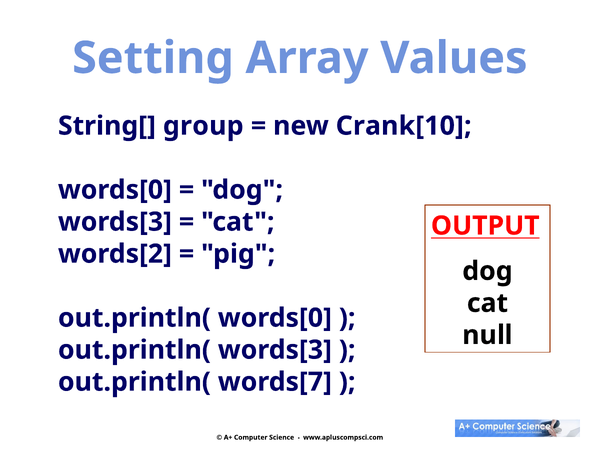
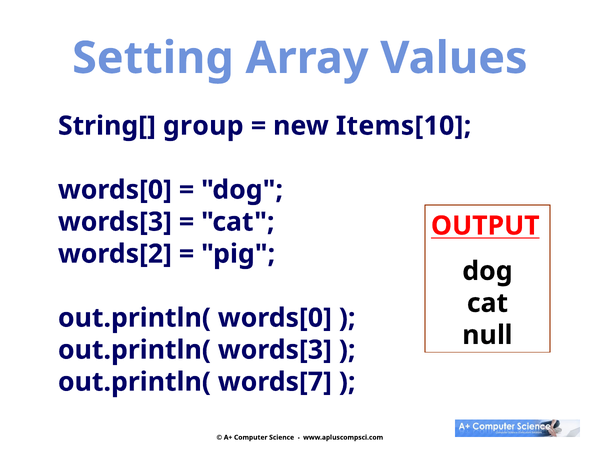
Crank[10: Crank[10 -> Items[10
